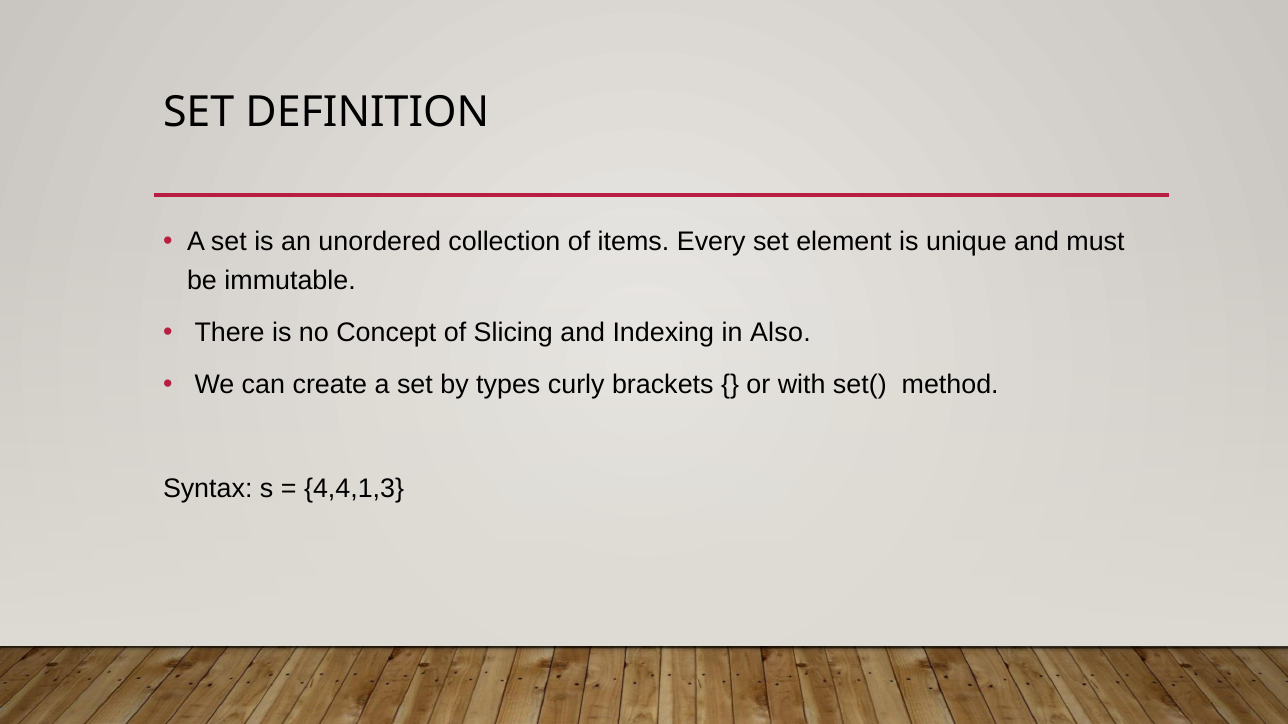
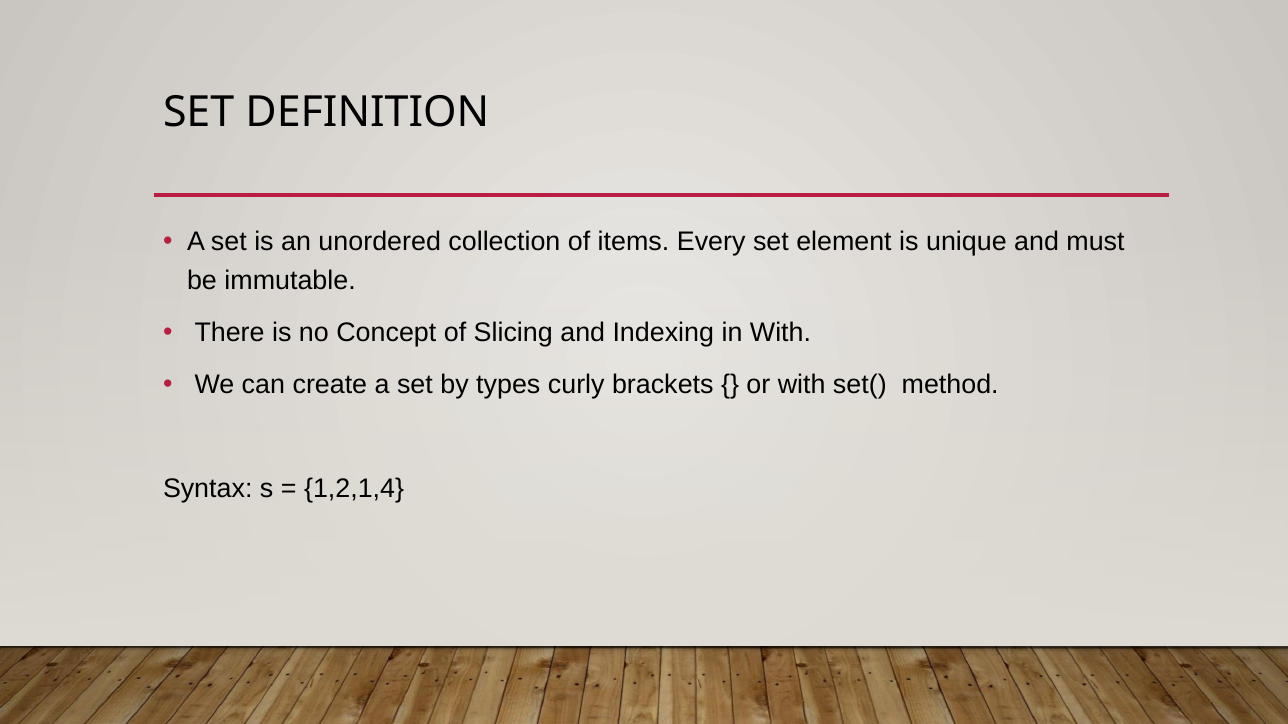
in Also: Also -> With
4,4,1,3: 4,4,1,3 -> 1,2,1,4
